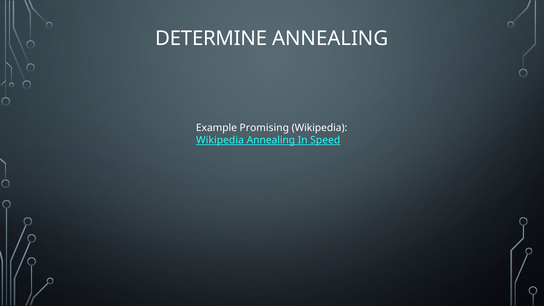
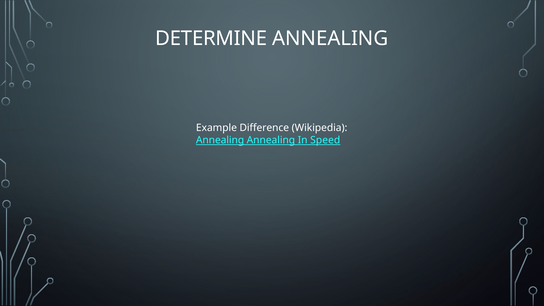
Promising: Promising -> Difference
Wikipedia at (220, 140): Wikipedia -> Annealing
